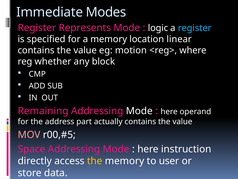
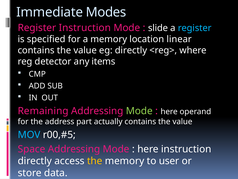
Register Represents: Represents -> Instruction
logic: logic -> slide
eg motion: motion -> directly
whether: whether -> detector
block: block -> items
Mode at (139, 111) colour: white -> light green
MOV colour: pink -> light blue
